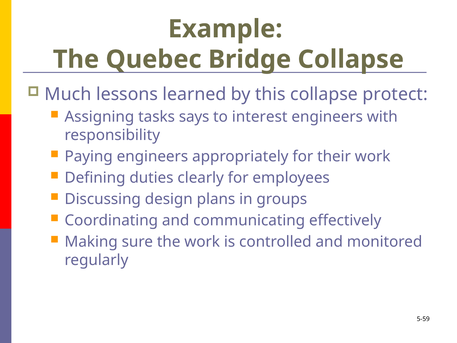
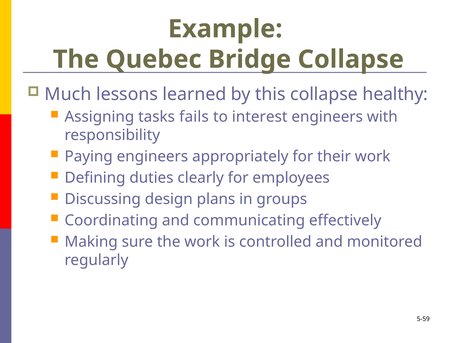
protect: protect -> healthy
says: says -> fails
